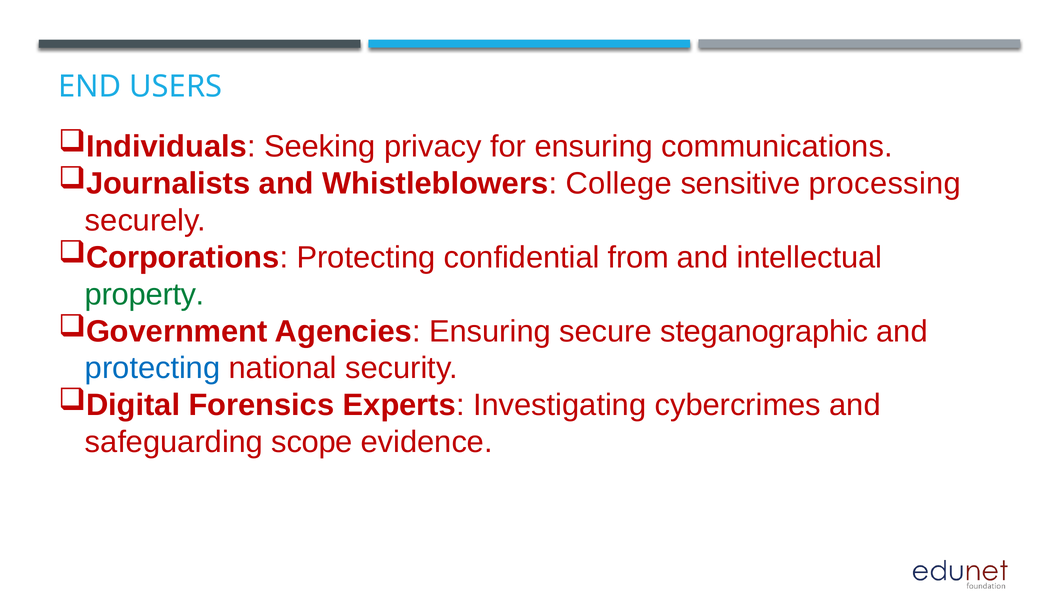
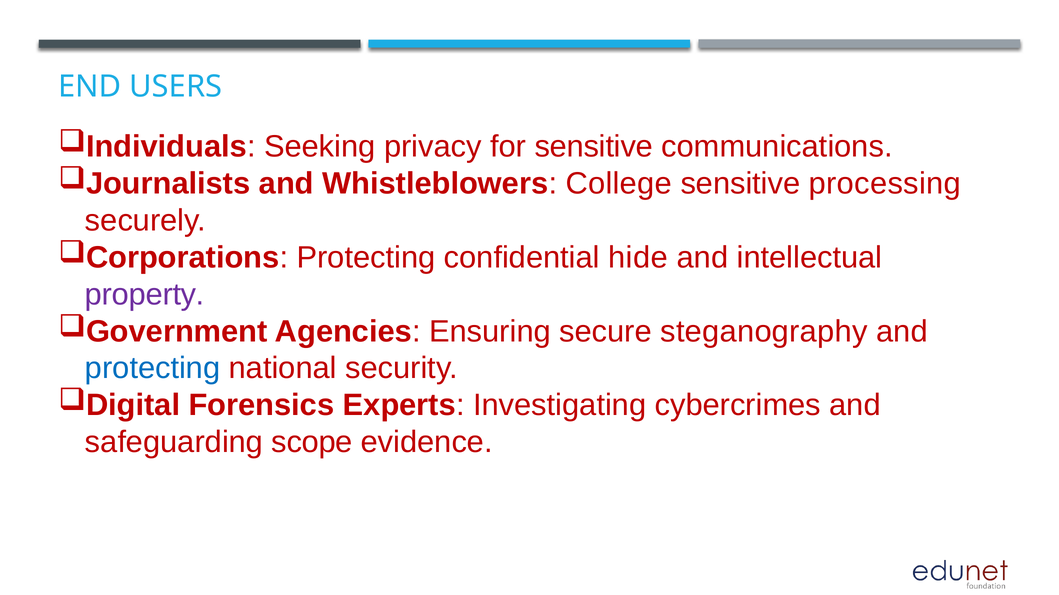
for ensuring: ensuring -> sensitive
from: from -> hide
property colour: green -> purple
steganographic: steganographic -> steganography
